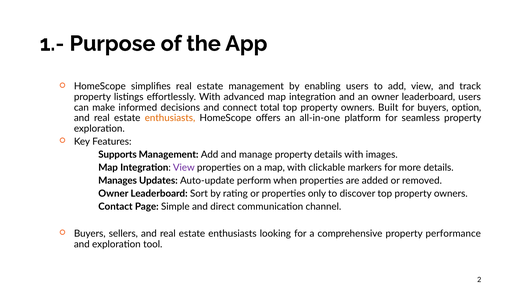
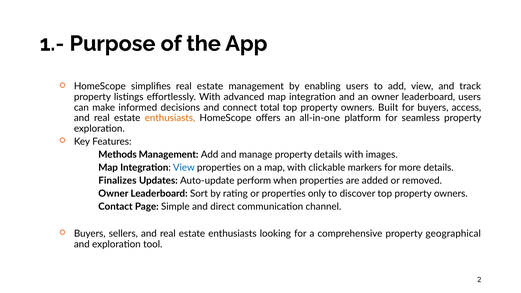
option: option -> access
Supports: Supports -> Methods
View at (184, 168) colour: purple -> blue
Manages: Manages -> Finalizes
performance: performance -> geographical
